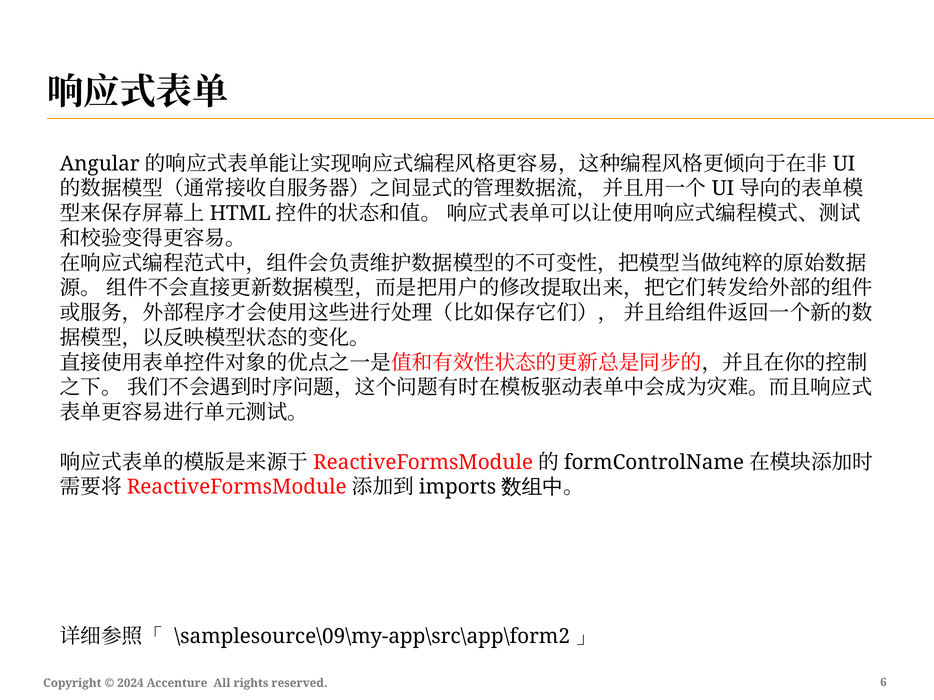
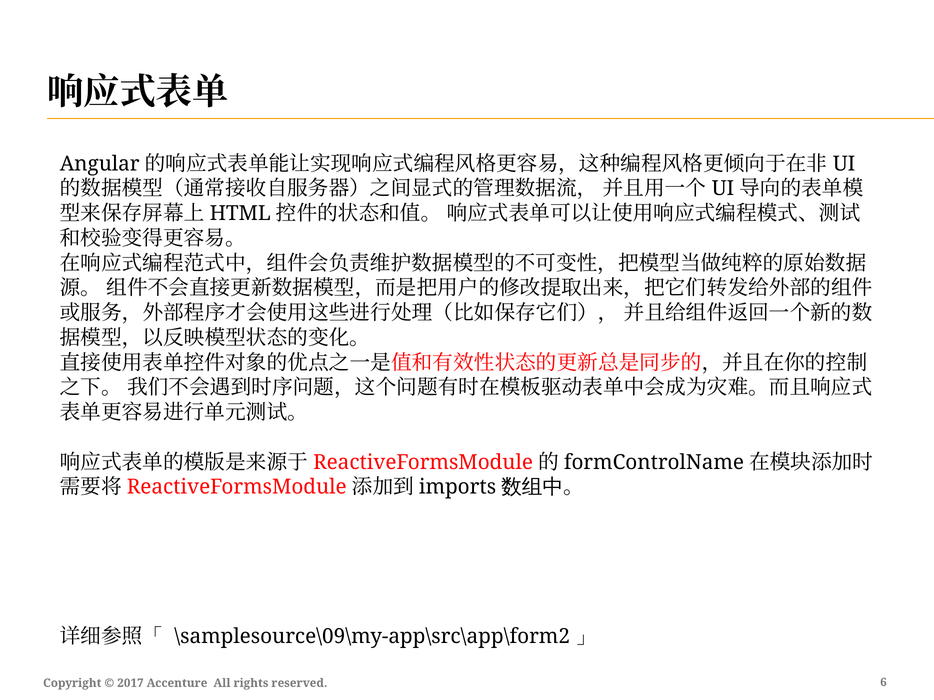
2024: 2024 -> 2017
